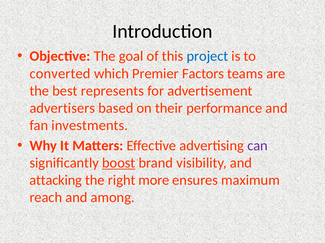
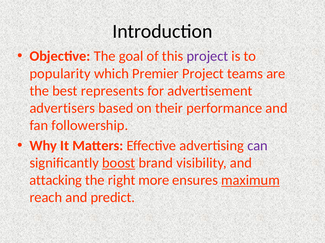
project at (207, 56) colour: blue -> purple
converted: converted -> popularity
Premier Factors: Factors -> Project
investments: investments -> followership
maximum underline: none -> present
among: among -> predict
